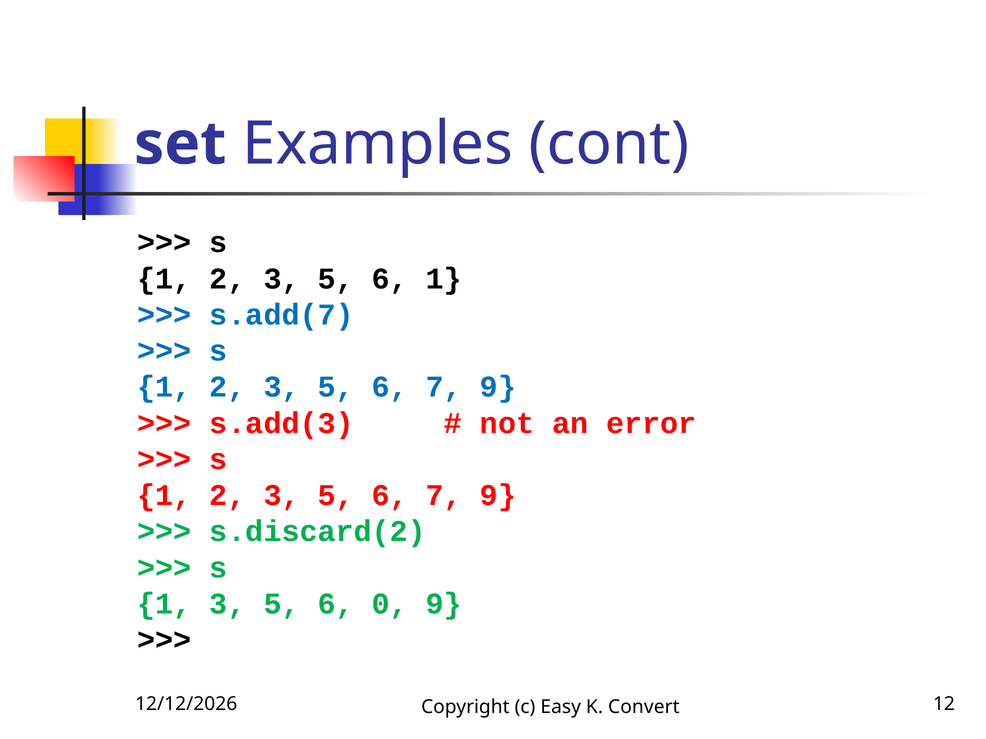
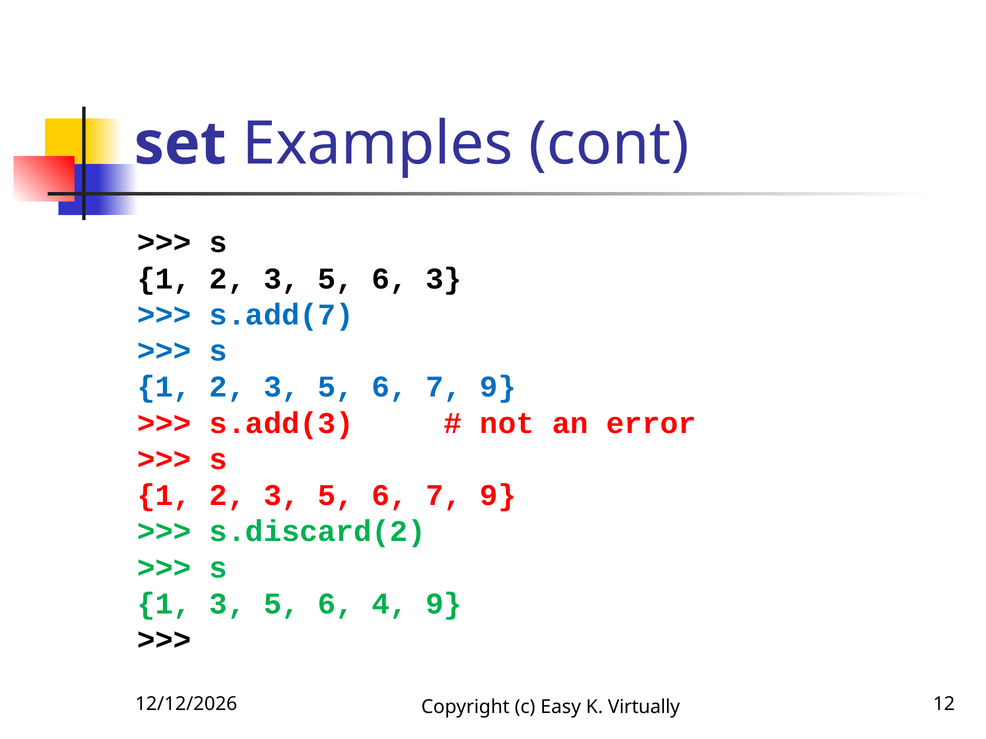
6 1: 1 -> 3
0: 0 -> 4
Convert: Convert -> Virtually
